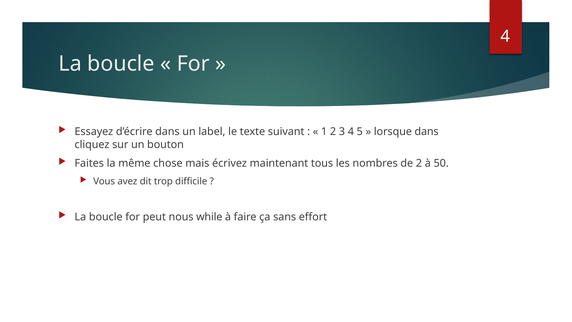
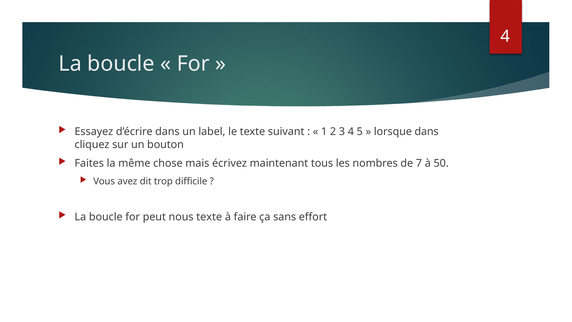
de 2: 2 -> 7
nous while: while -> texte
